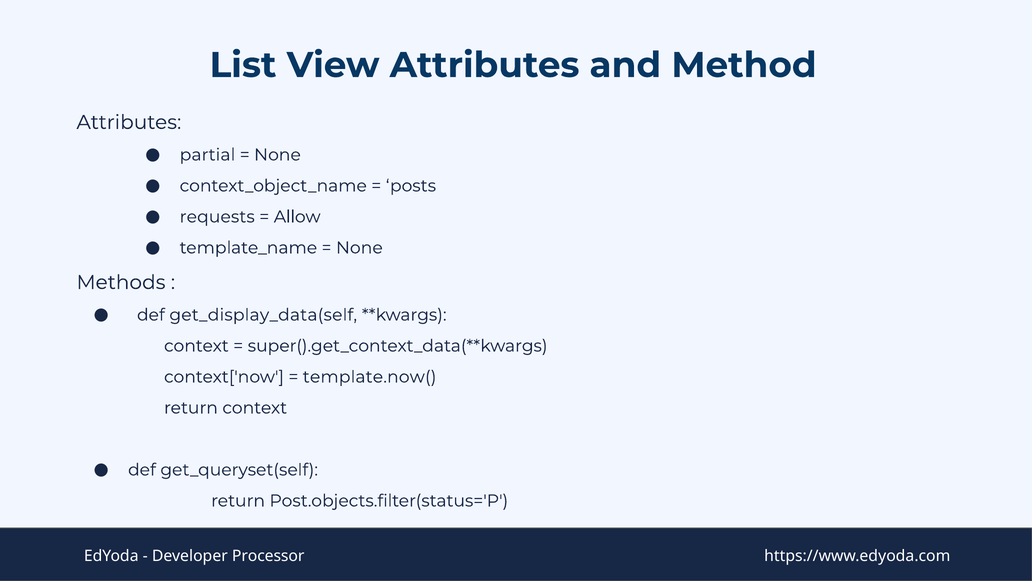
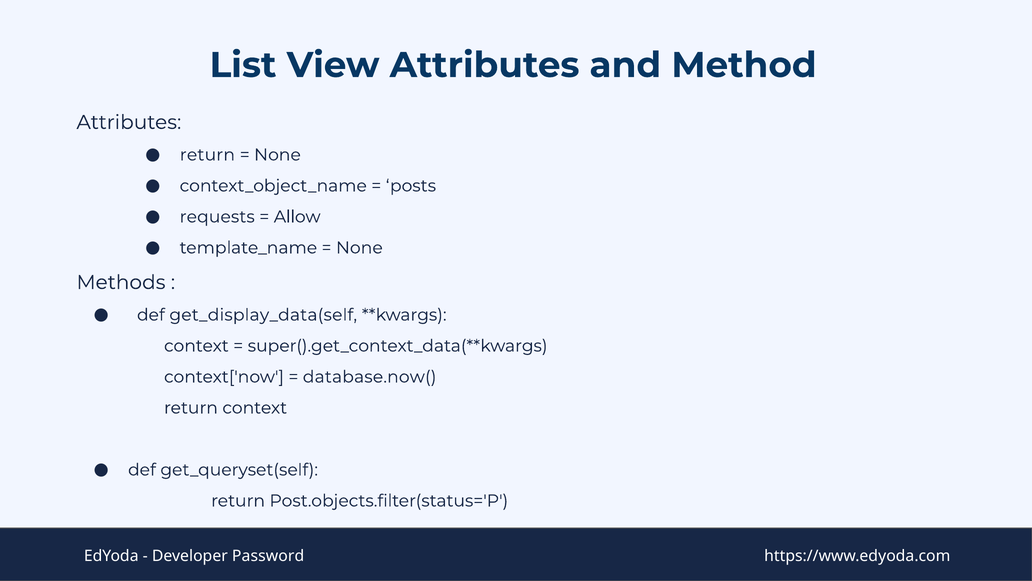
partial at (207, 155): partial -> return
template.now(: template.now( -> database.now(
Processor: Processor -> Password
